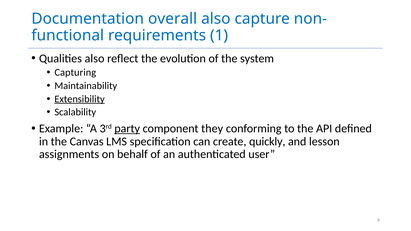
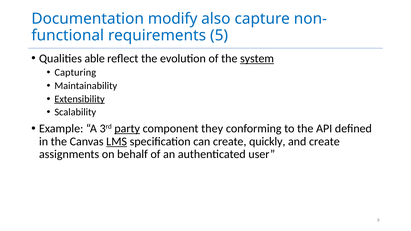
overall: overall -> modify
1: 1 -> 5
Qualities also: also -> able
system underline: none -> present
LMS underline: none -> present
and lesson: lesson -> create
